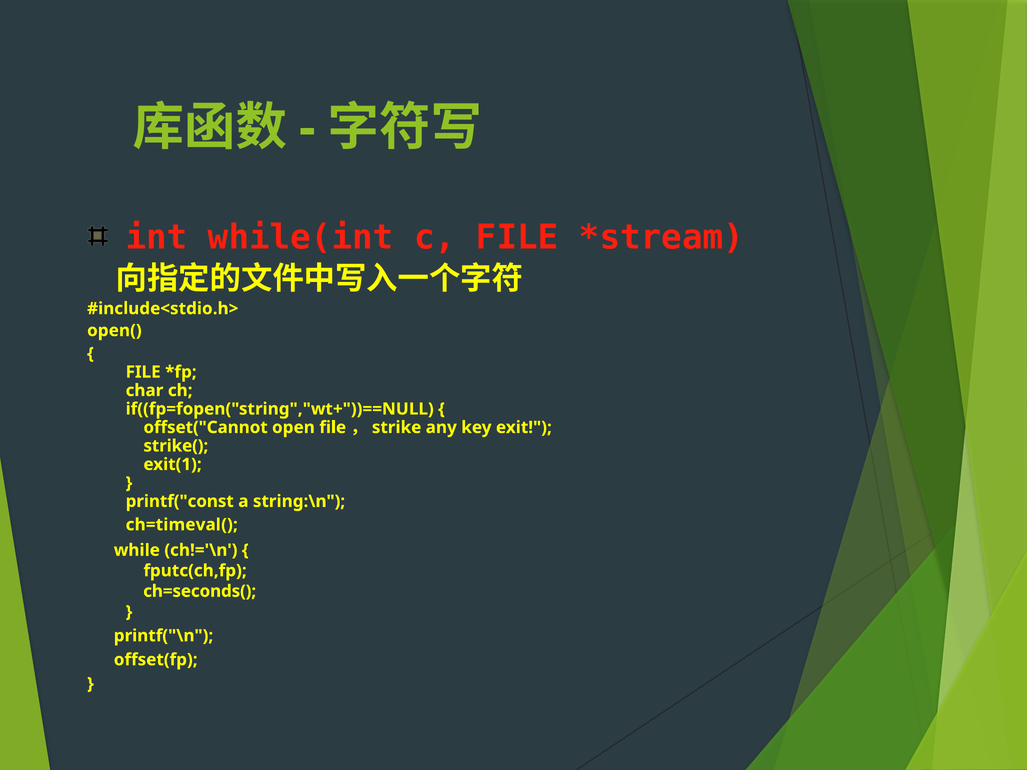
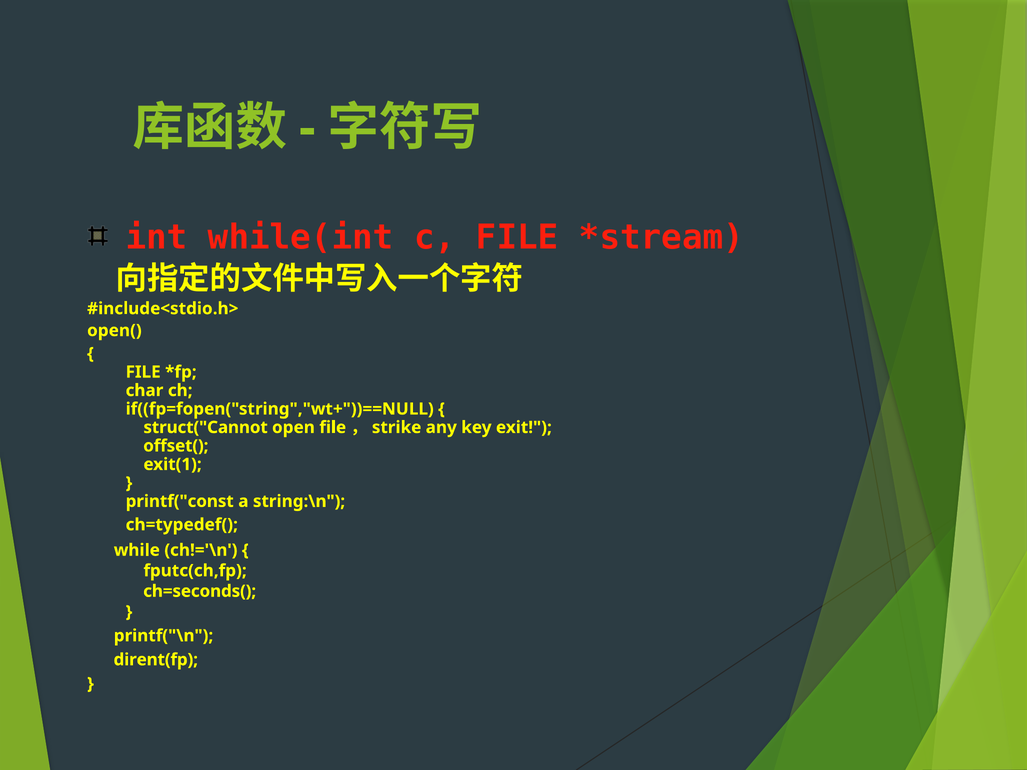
offset("Cannot: offset("Cannot -> struct("Cannot
strike(: strike( -> offset(
ch=timeval(: ch=timeval( -> ch=typedef(
offset(fp: offset(fp -> dirent(fp
